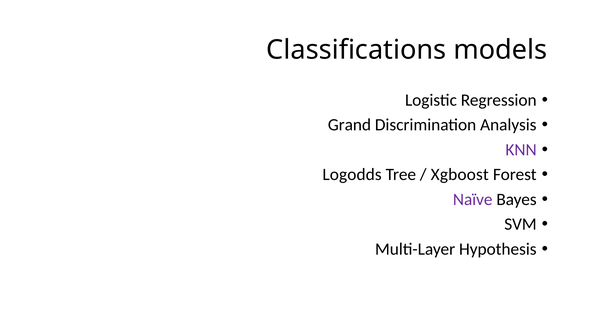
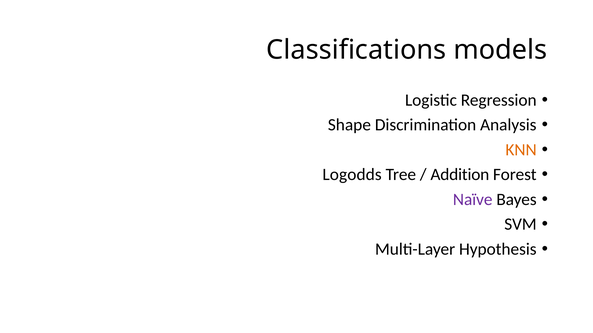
Grand: Grand -> Shape
KNN colour: purple -> orange
Xgboost: Xgboost -> Addition
